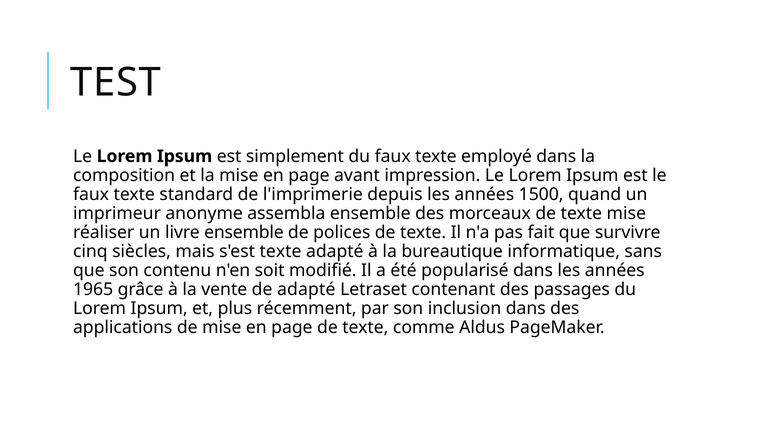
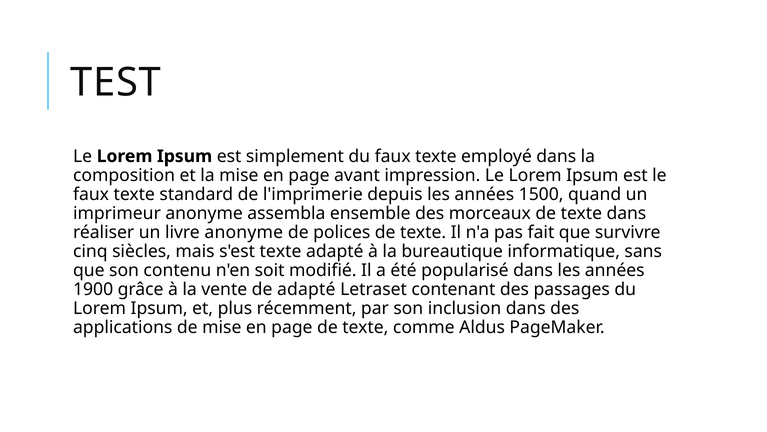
texte mise: mise -> dans
livre ensemble: ensemble -> anonyme
1965: 1965 -> 1900
